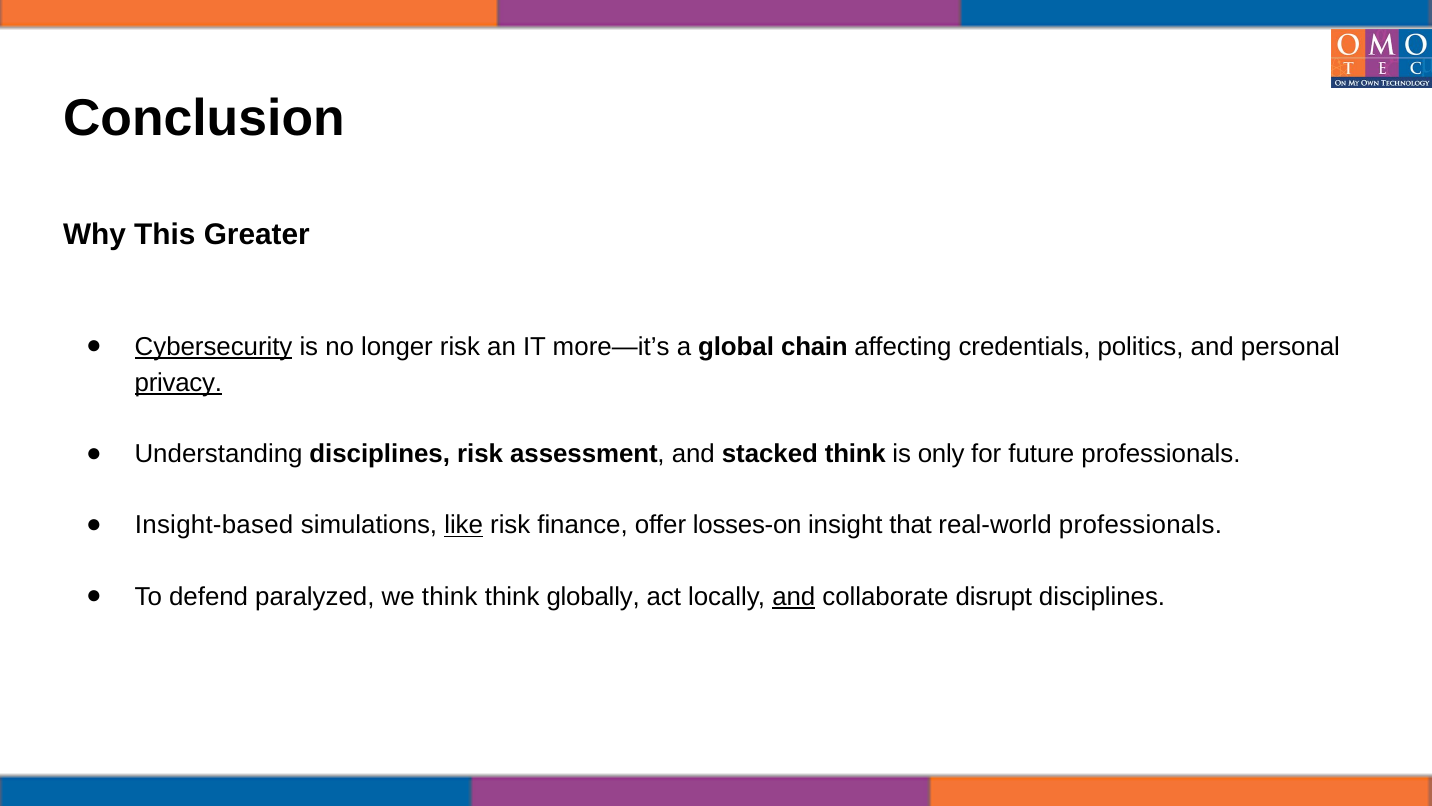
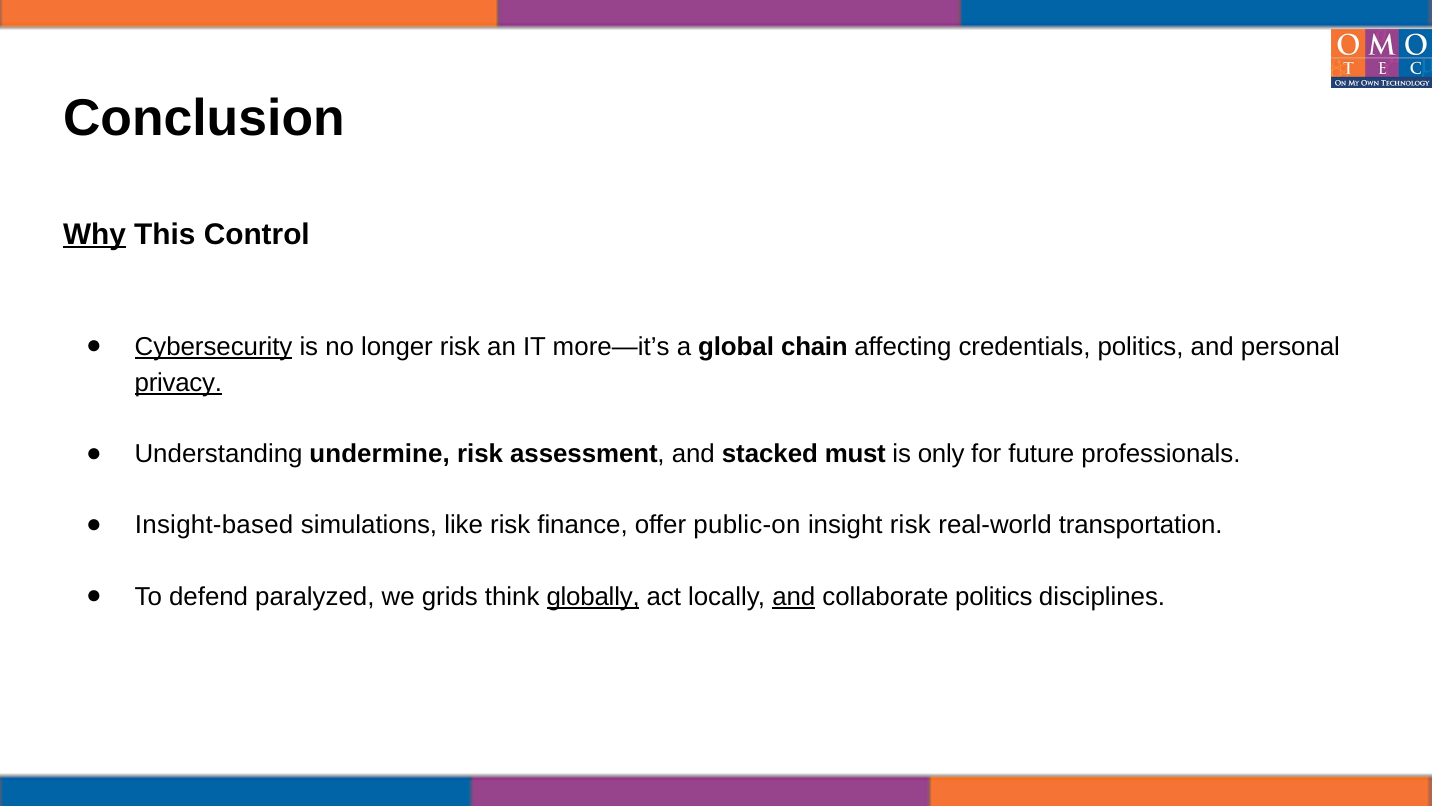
Why underline: none -> present
Greater: Greater -> Control
Understanding disciplines: disciplines -> undermine
stacked think: think -> must
like underline: present -> none
losses-on: losses-on -> public-on
insight that: that -> risk
real-world professionals: professionals -> transportation
we think: think -> grids
globally underline: none -> present
collaborate disrupt: disrupt -> politics
